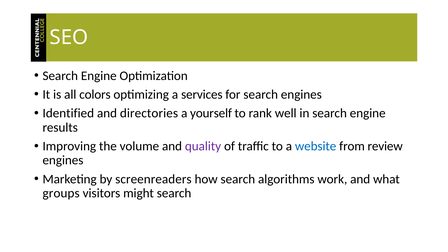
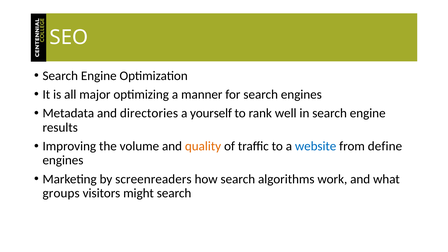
colors: colors -> major
services: services -> manner
Identified: Identified -> Metadata
quality colour: purple -> orange
review: review -> define
